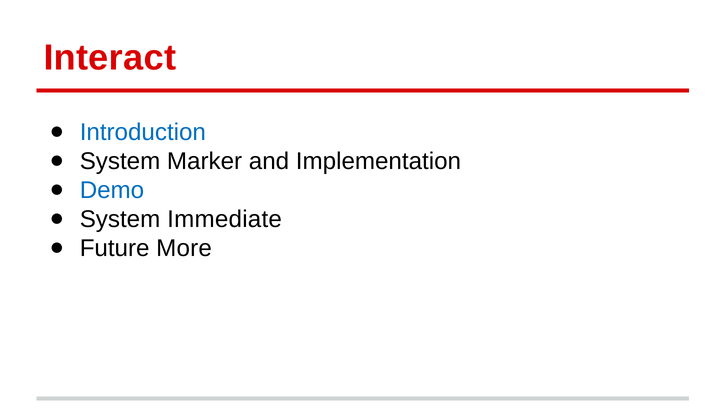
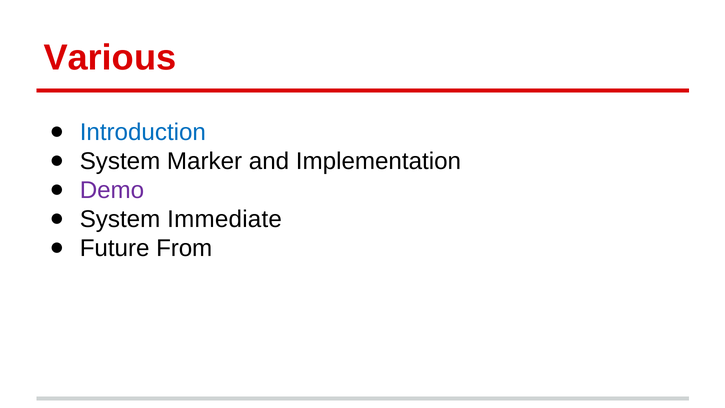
Interact: Interact -> Various
Demo colour: blue -> purple
More: More -> From
